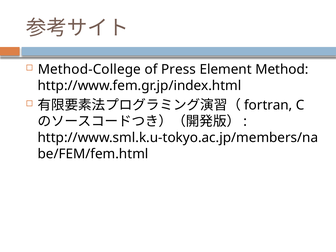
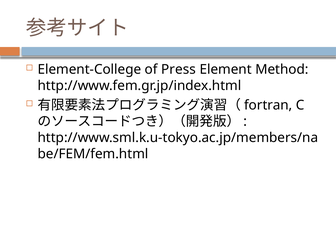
Method-College: Method-College -> Element-College
